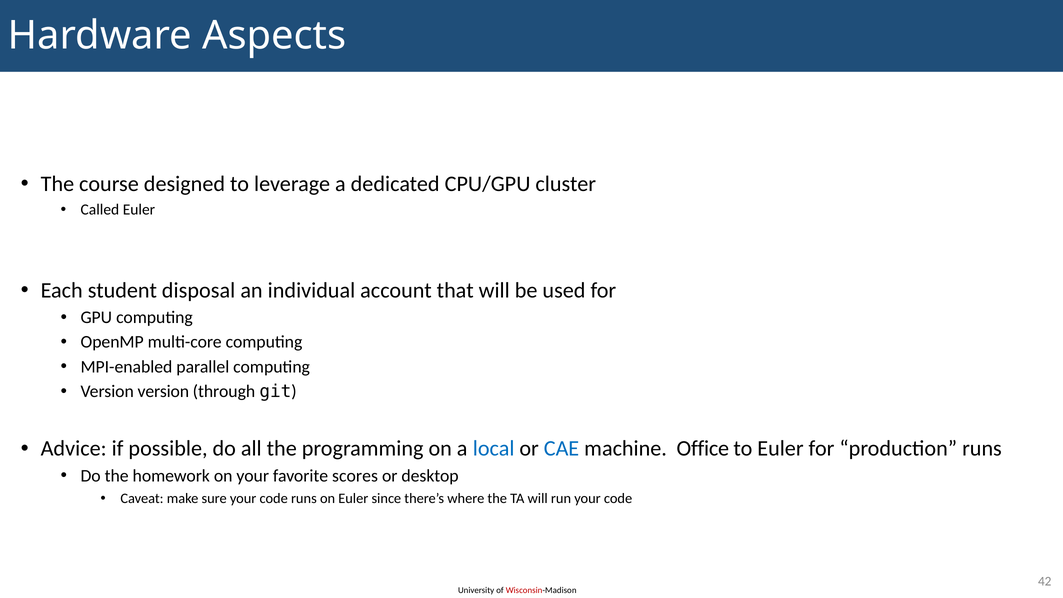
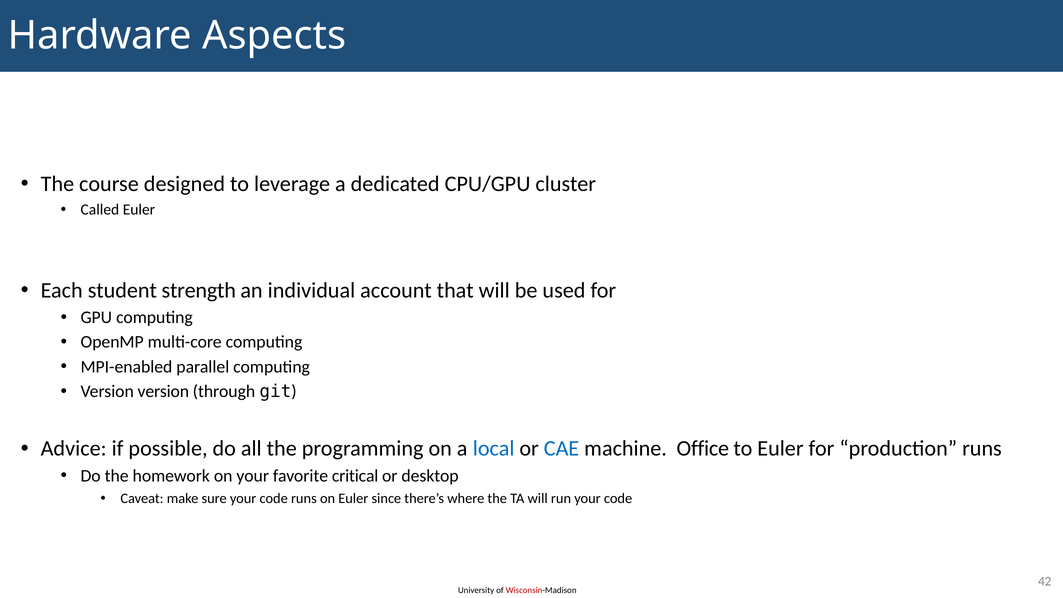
disposal: disposal -> strength
scores: scores -> critical
